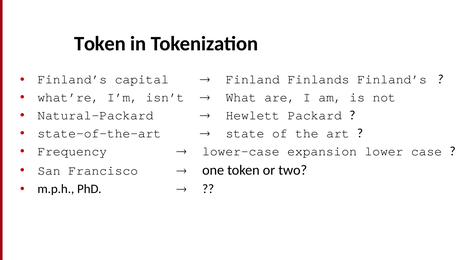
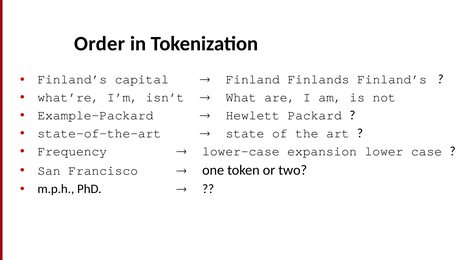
Token at (100, 44): Token -> Order
Natural-Packard: Natural-Packard -> Example-Packard
